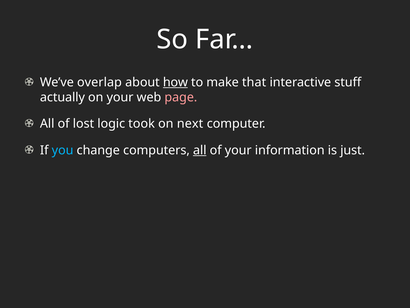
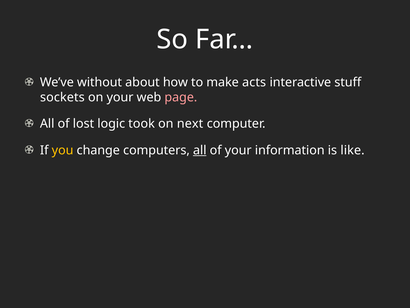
overlap: overlap -> without
how underline: present -> none
that: that -> acts
actually: actually -> sockets
you colour: light blue -> yellow
just: just -> like
